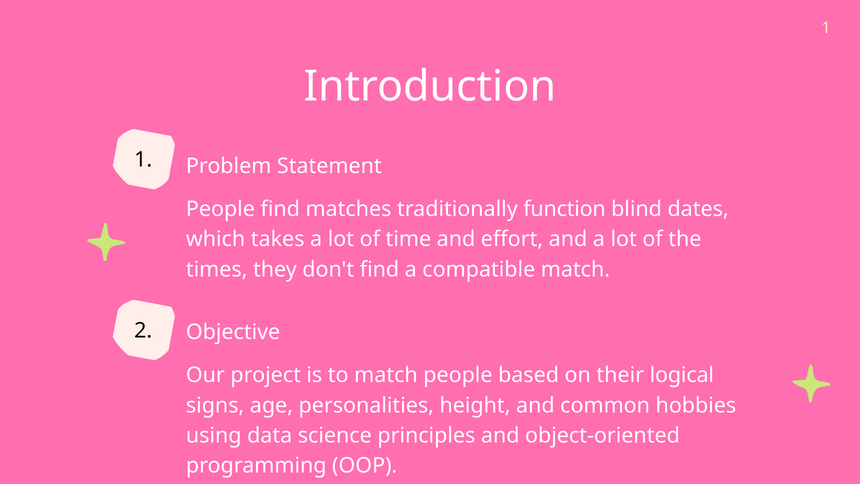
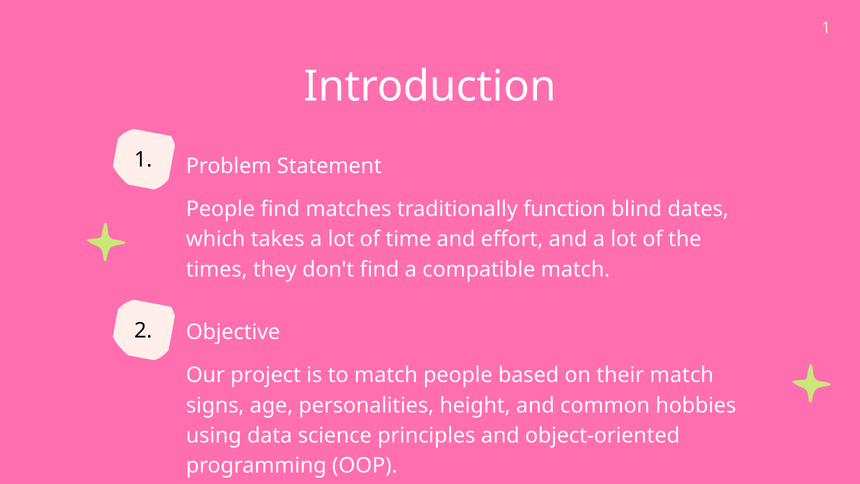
their logical: logical -> match
